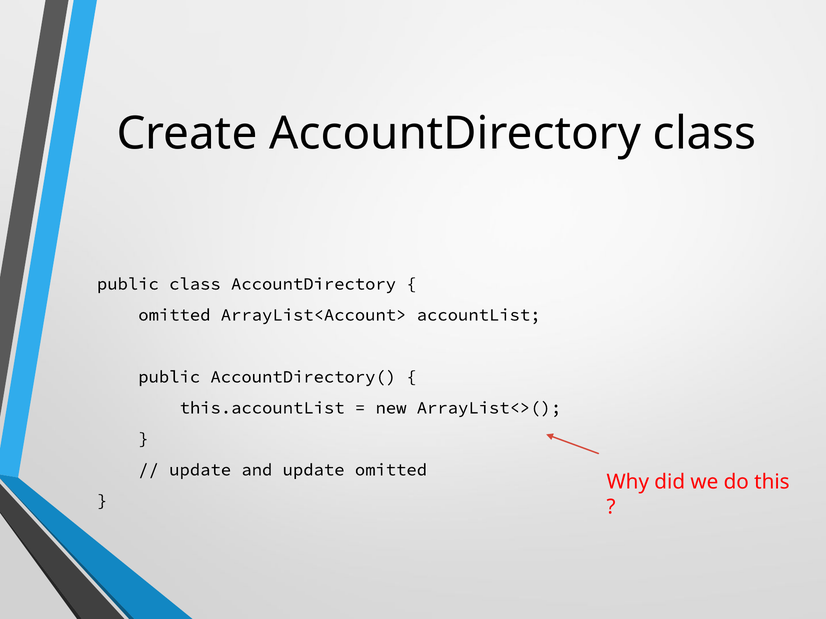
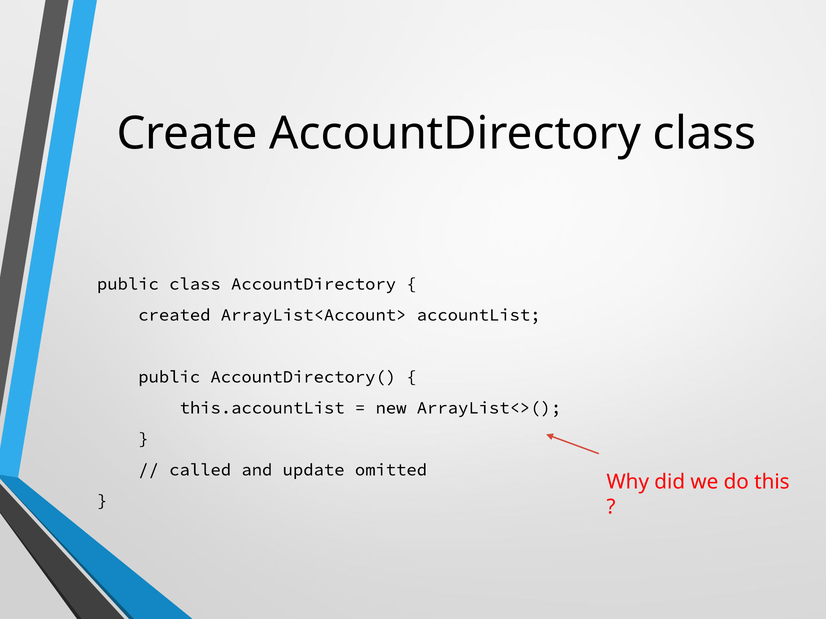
omitted at (174, 315): omitted -> created
update at (200, 470): update -> called
